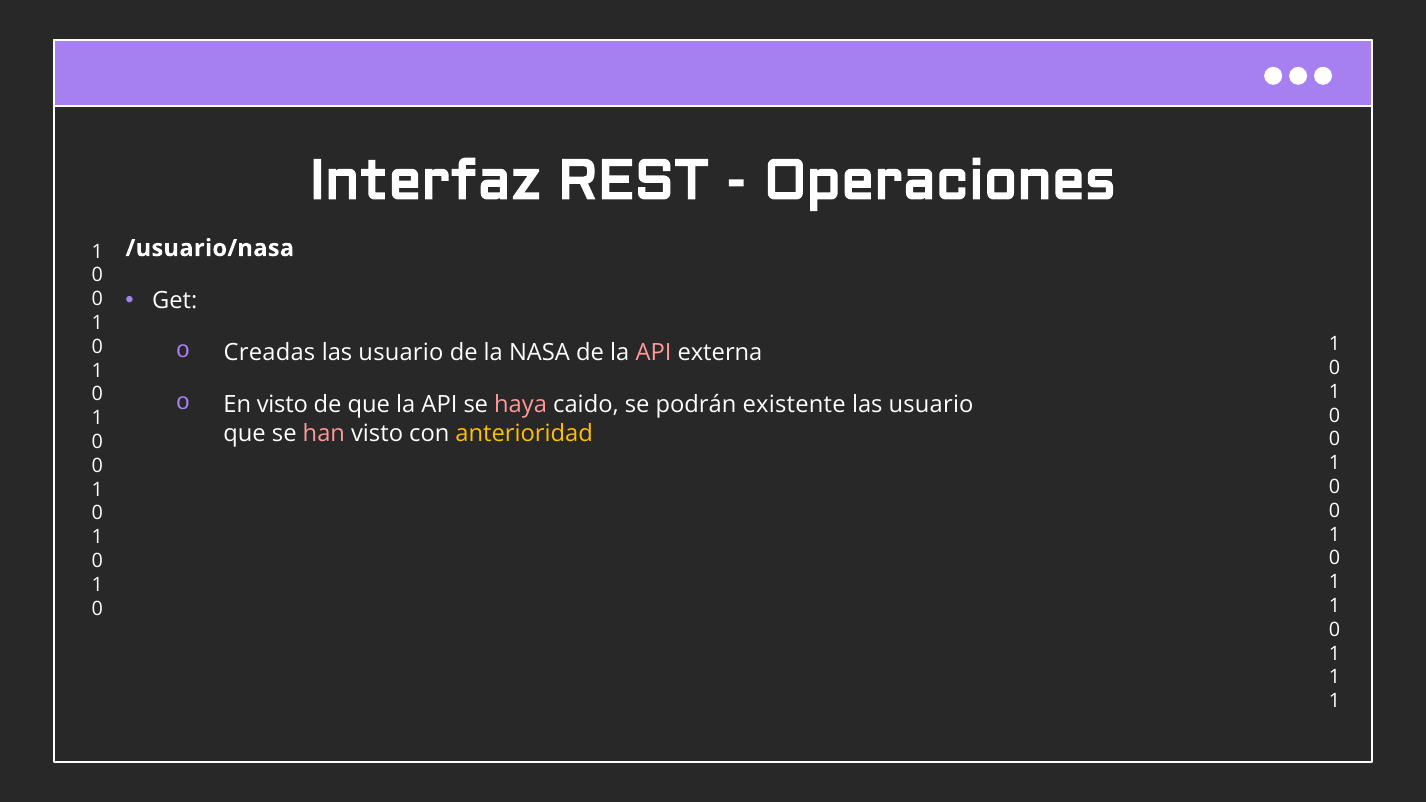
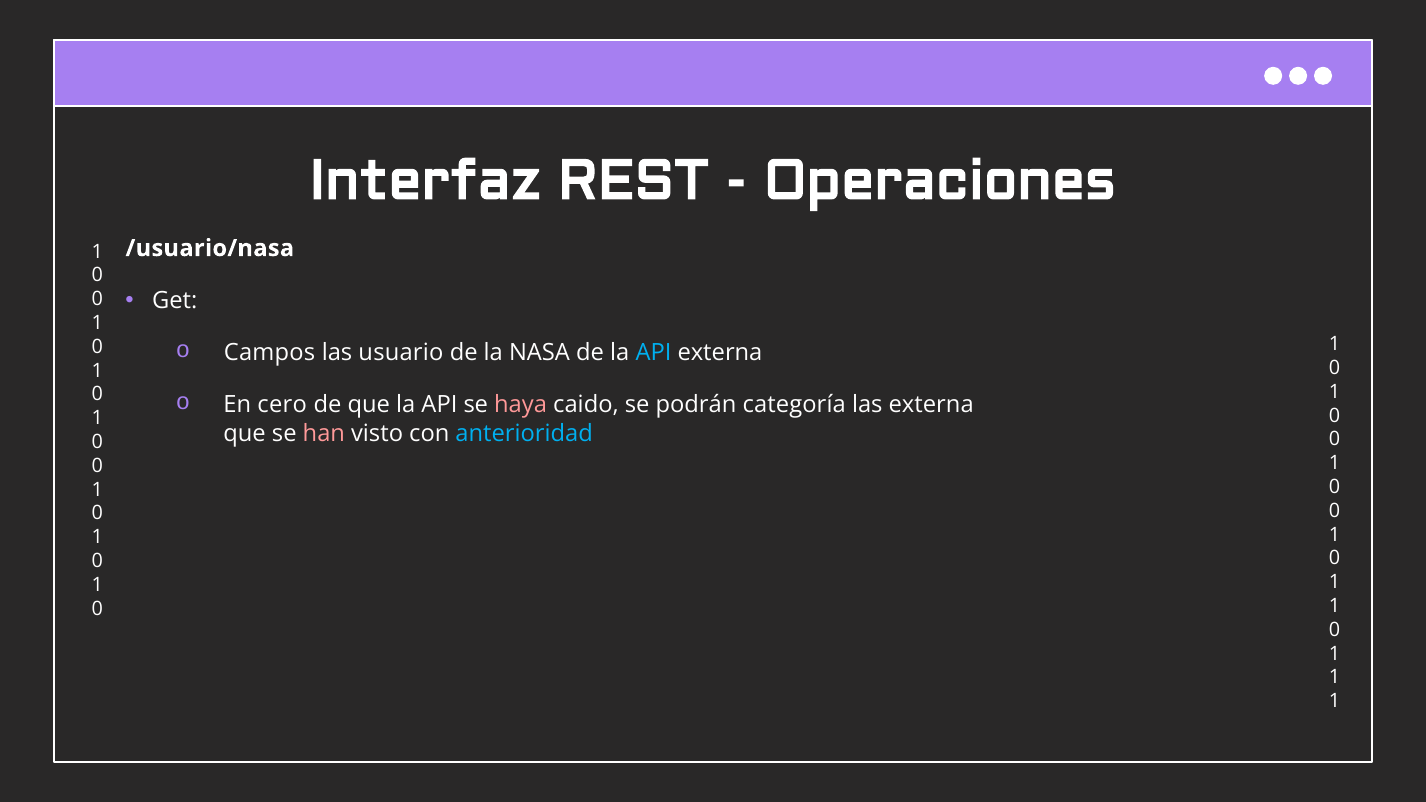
Creadas: Creadas -> Campos
API at (653, 353) colour: pink -> light blue
En visto: visto -> cero
existente: existente -> categoría
usuario at (931, 405): usuario -> externa
anterioridad colour: yellow -> light blue
